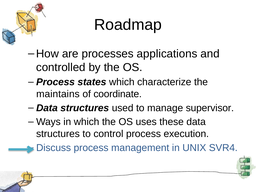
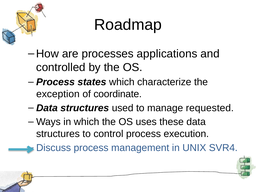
maintains: maintains -> exception
supervisor: supervisor -> requested
